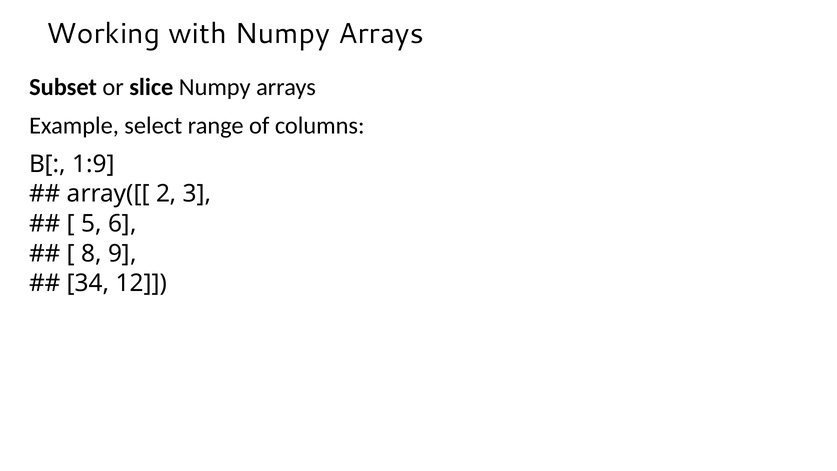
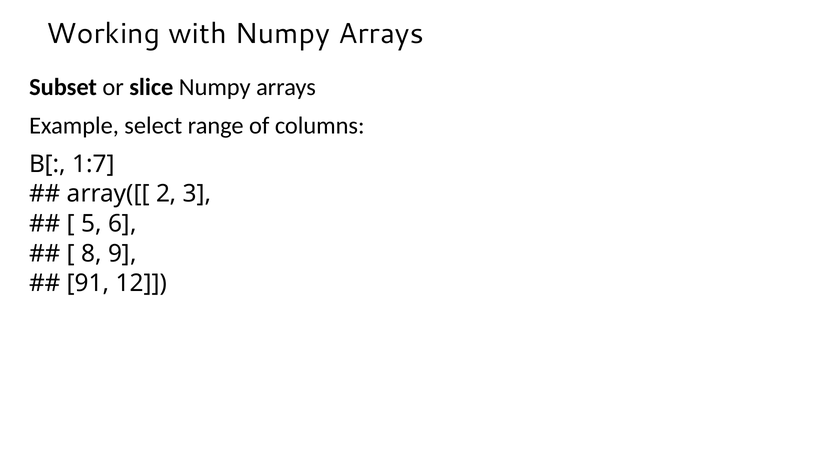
1:9: 1:9 -> 1:7
34: 34 -> 91
